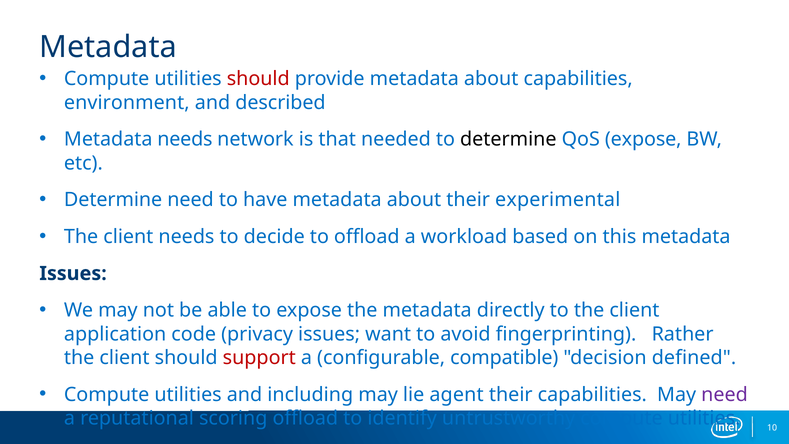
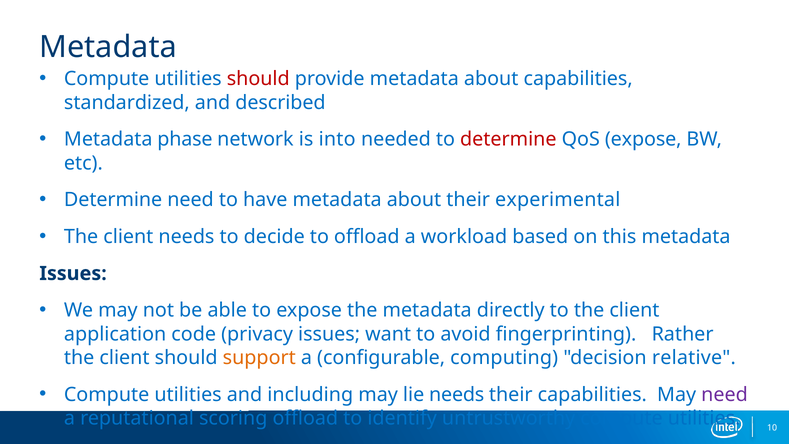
environment: environment -> standardized
Metadata needs: needs -> phase
that: that -> into
determine at (508, 139) colour: black -> red
support colour: red -> orange
compatible: compatible -> computing
defined: defined -> relative
lie agent: agent -> needs
